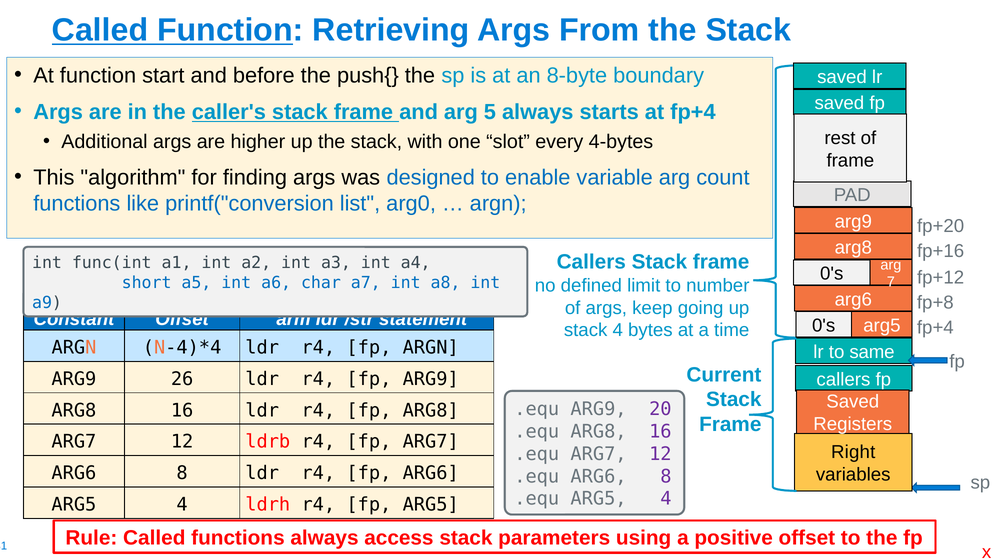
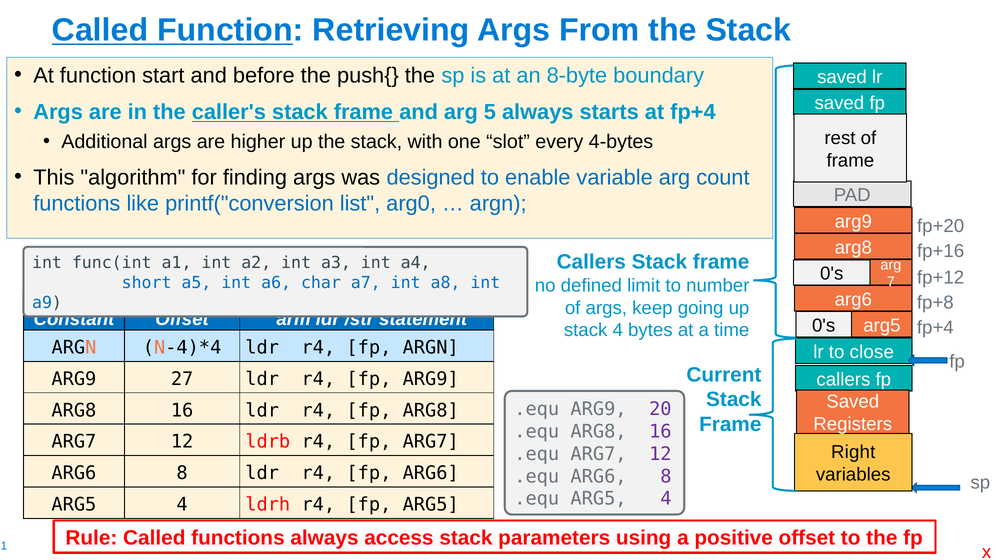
same: same -> close
26: 26 -> 27
